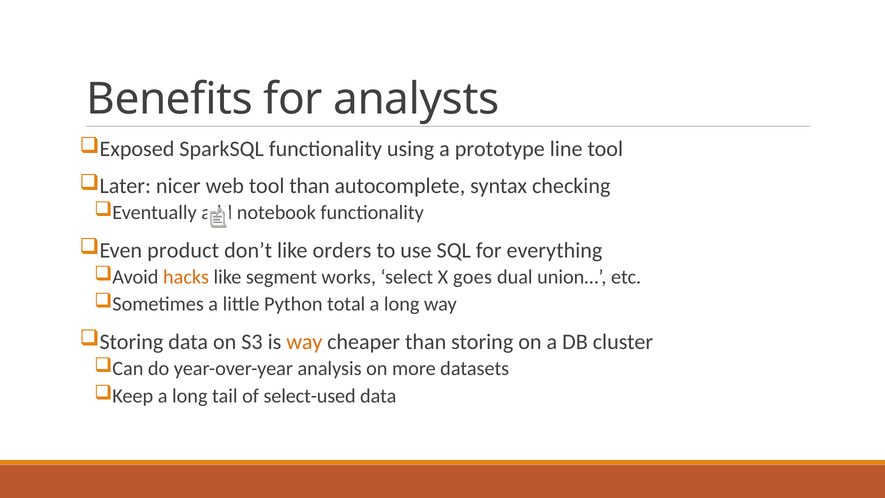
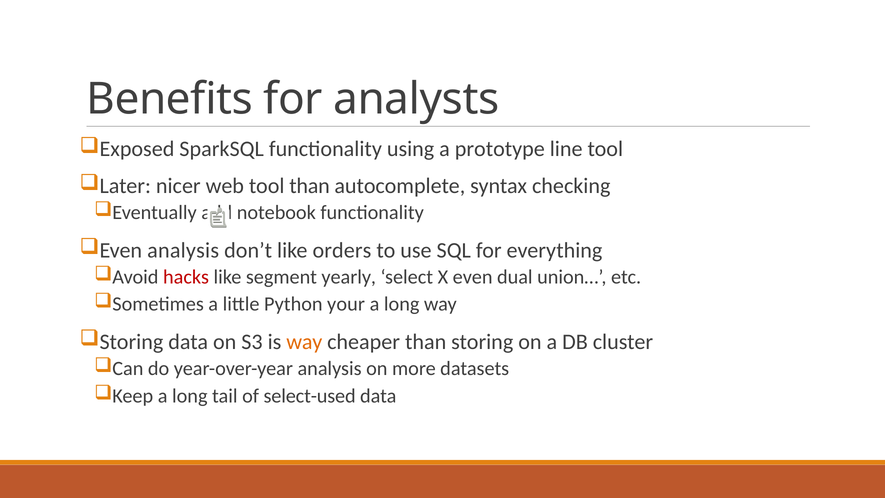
Even product: product -> analysis
hacks colour: orange -> red
works: works -> yearly
X goes: goes -> even
total: total -> your
